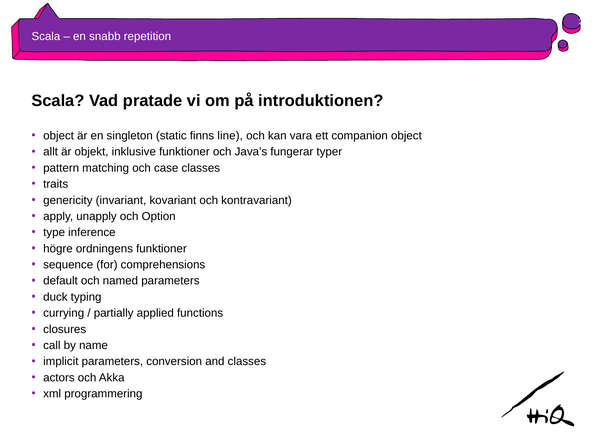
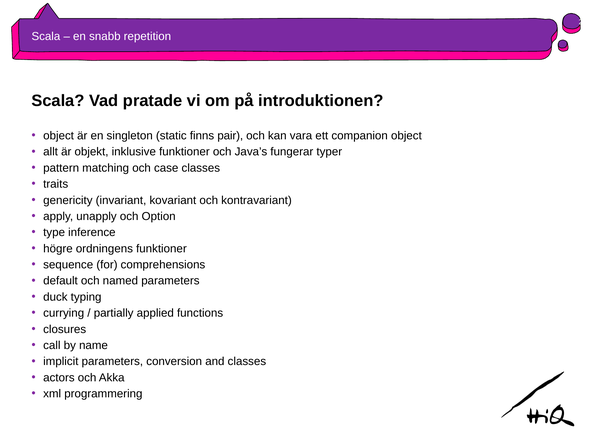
line: line -> pair
